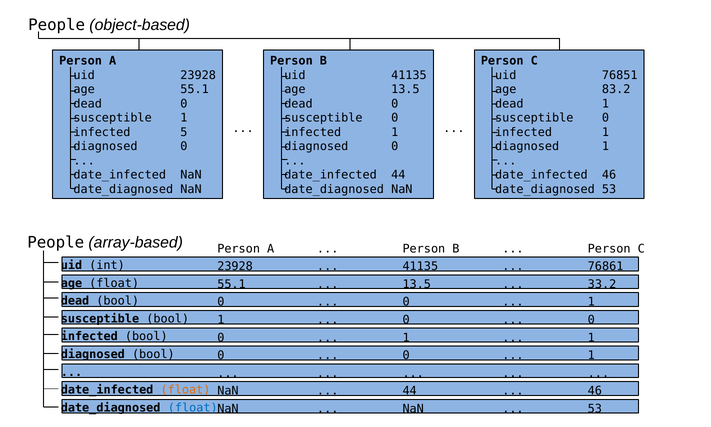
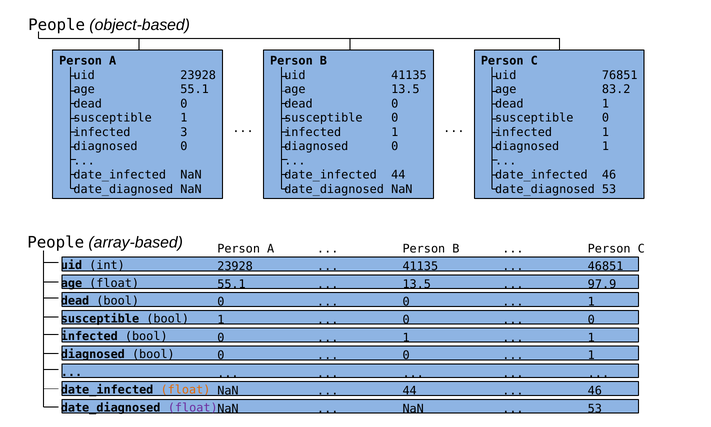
5: 5 -> 3
76861: 76861 -> 46851
33.2: 33.2 -> 97.9
float at (193, 407) colour: blue -> purple
